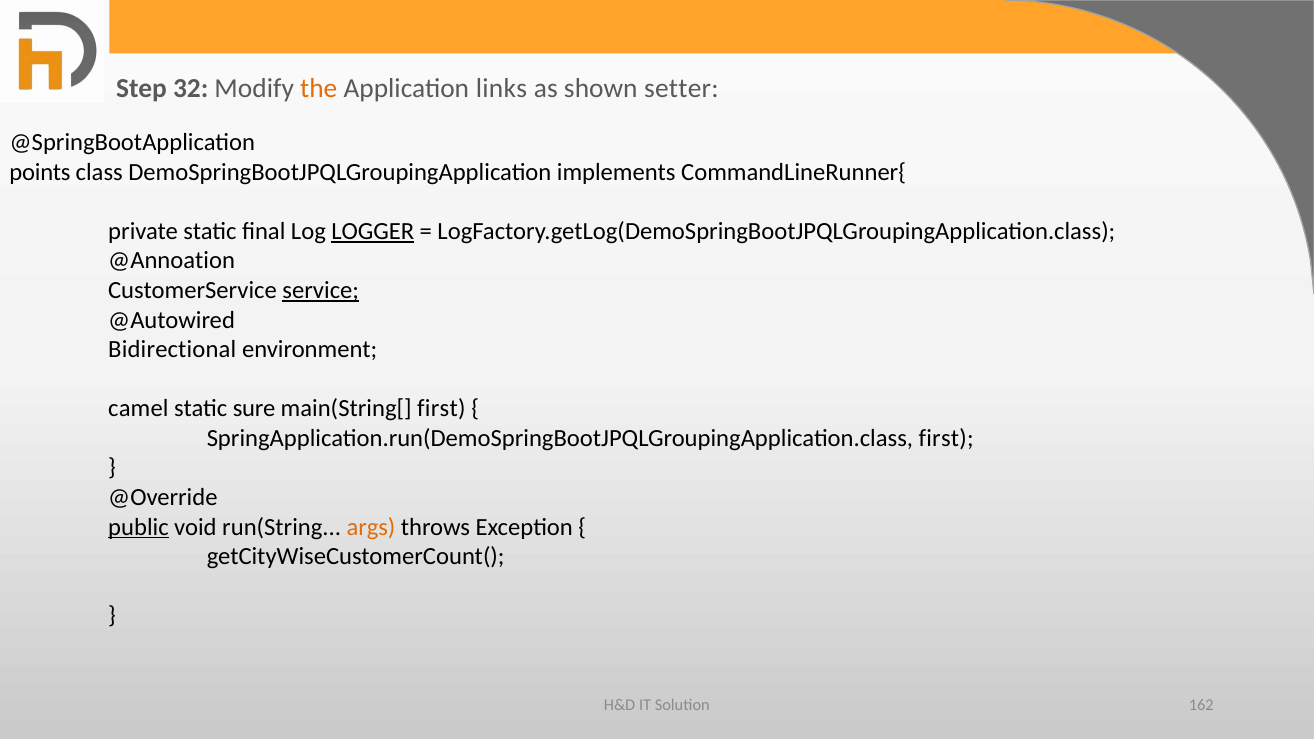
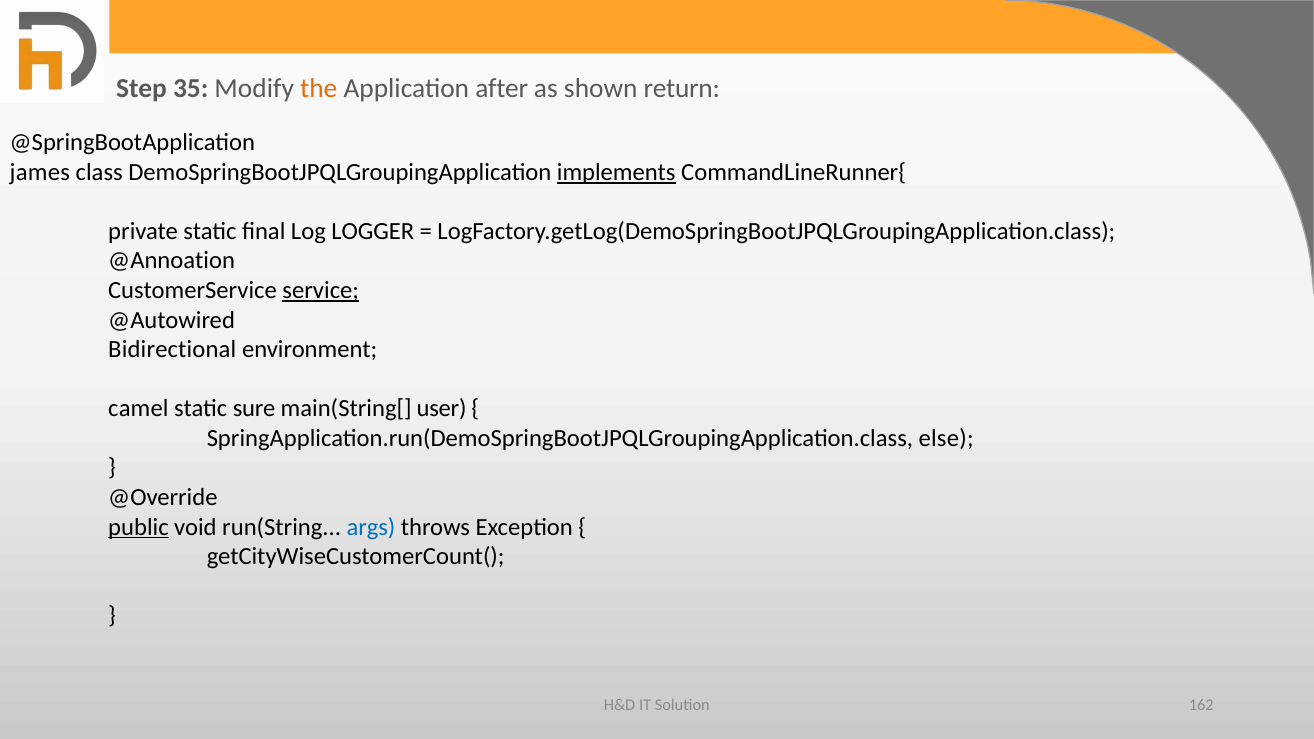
32: 32 -> 35
links: links -> after
setter: setter -> return
points: points -> james
implements underline: none -> present
LOGGER underline: present -> none
main(String[ first: first -> user
SpringApplication.run(DemoSpringBootJPQLGroupingApplication.class first: first -> else
args colour: orange -> blue
